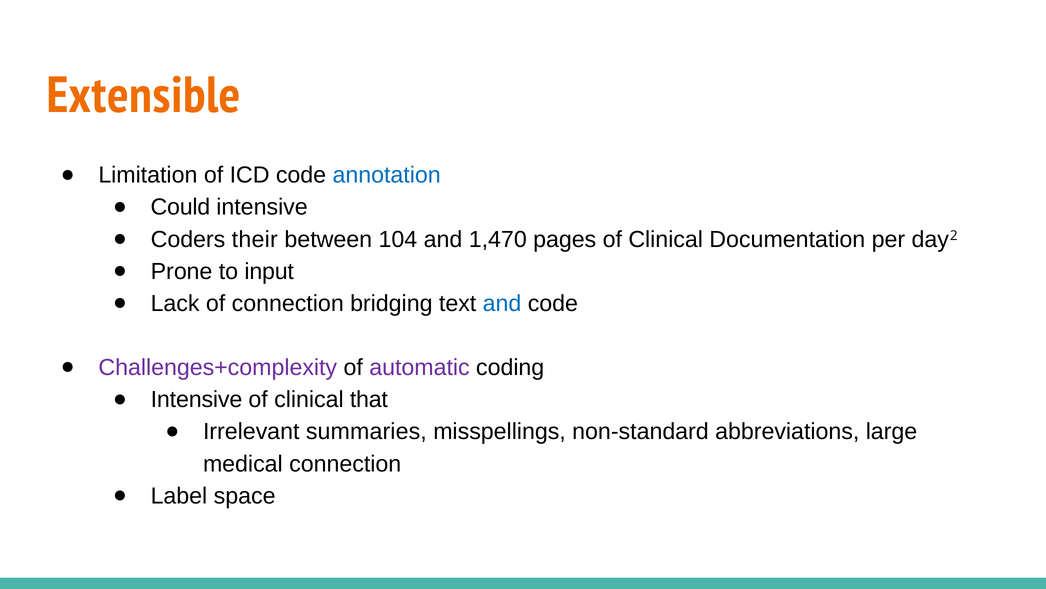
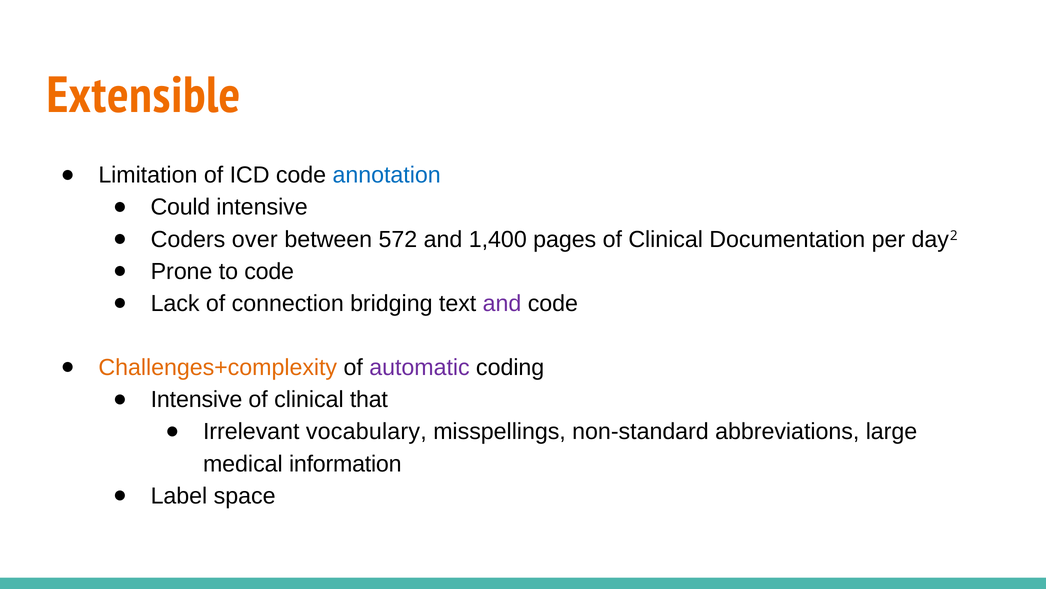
their: their -> over
104: 104 -> 572
1,470: 1,470 -> 1,400
to input: input -> code
and at (502, 303) colour: blue -> purple
Challenges+complexity colour: purple -> orange
summaries: summaries -> vocabulary
medical connection: connection -> information
